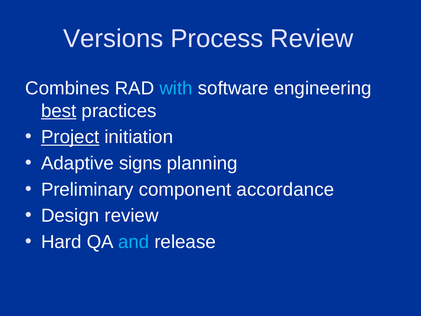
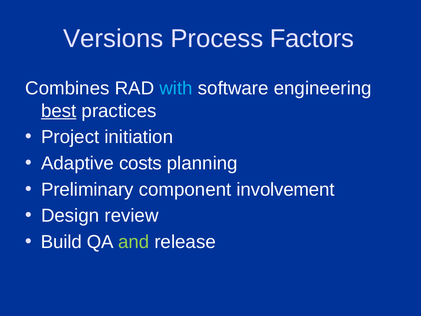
Process Review: Review -> Factors
Project underline: present -> none
signs: signs -> costs
accordance: accordance -> involvement
Hard: Hard -> Build
and colour: light blue -> light green
